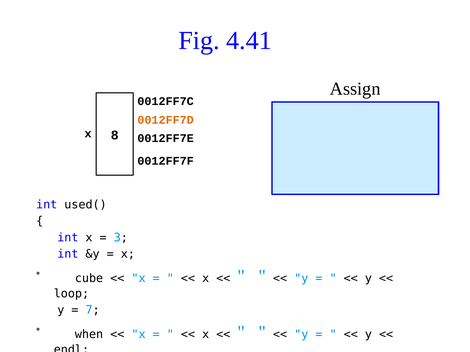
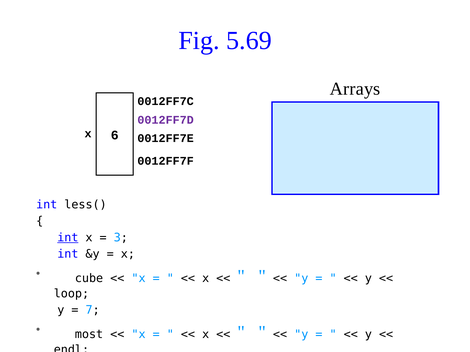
4.41: 4.41 -> 5.69
Assign: Assign -> Arrays
0012FF7D colour: orange -> purple
8: 8 -> 6
used(: used( -> less(
int at (68, 238) underline: none -> present
when: when -> most
